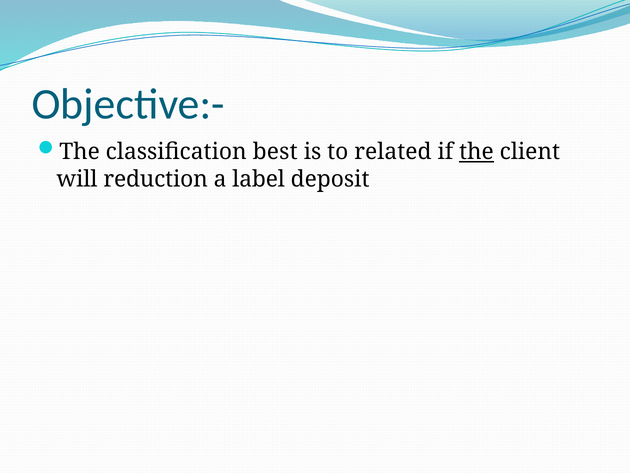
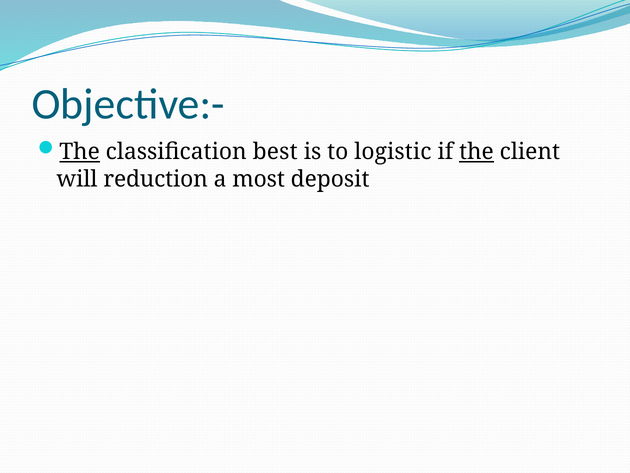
The at (80, 152) underline: none -> present
related: related -> logistic
label: label -> most
